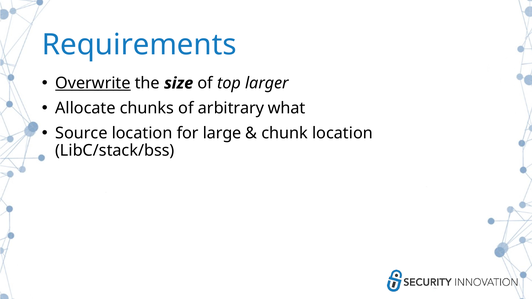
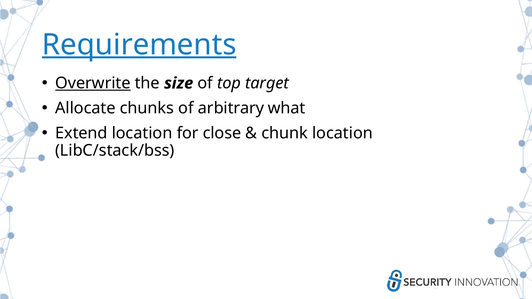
Requirements underline: none -> present
larger: larger -> target
Source: Source -> Extend
large: large -> close
